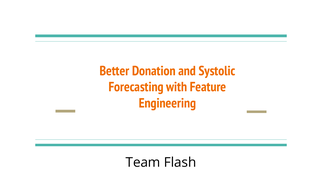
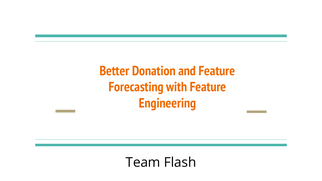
and Systolic: Systolic -> Feature
